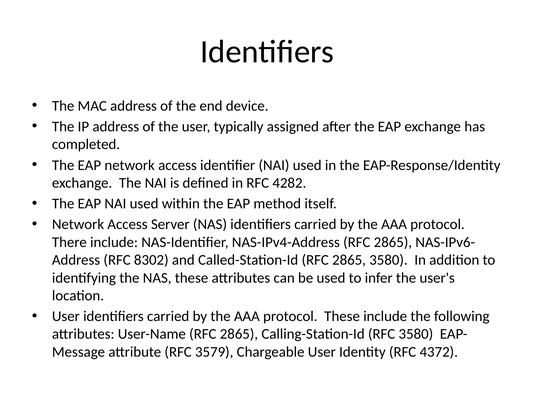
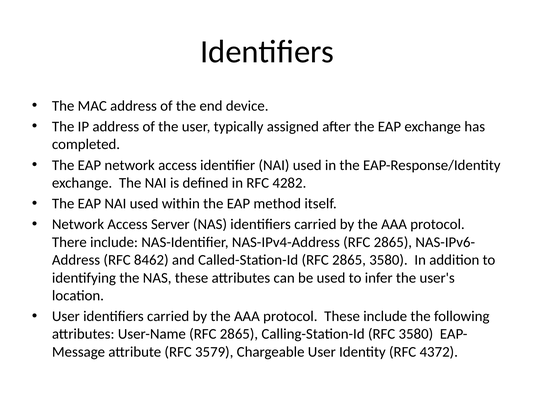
8302: 8302 -> 8462
